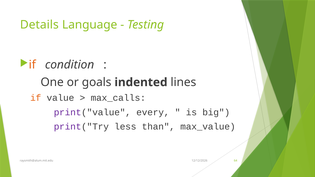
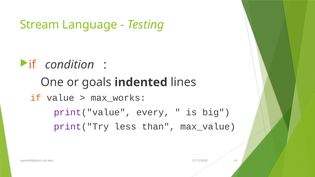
Details: Details -> Stream
max_calls: max_calls -> max_works
